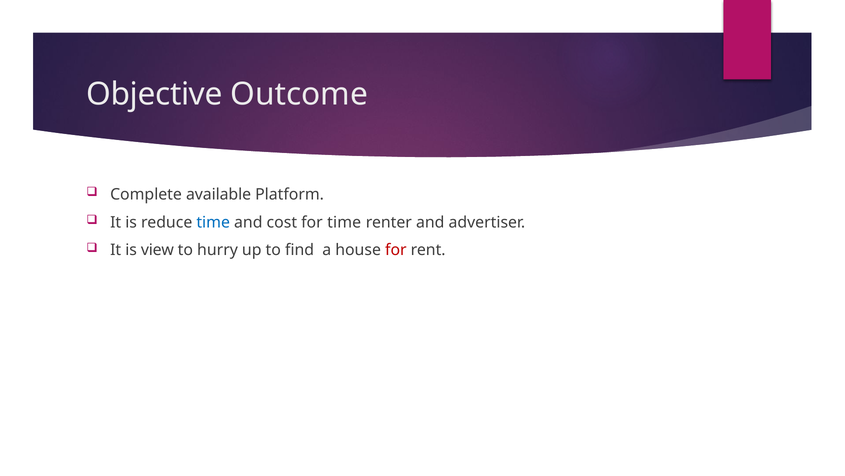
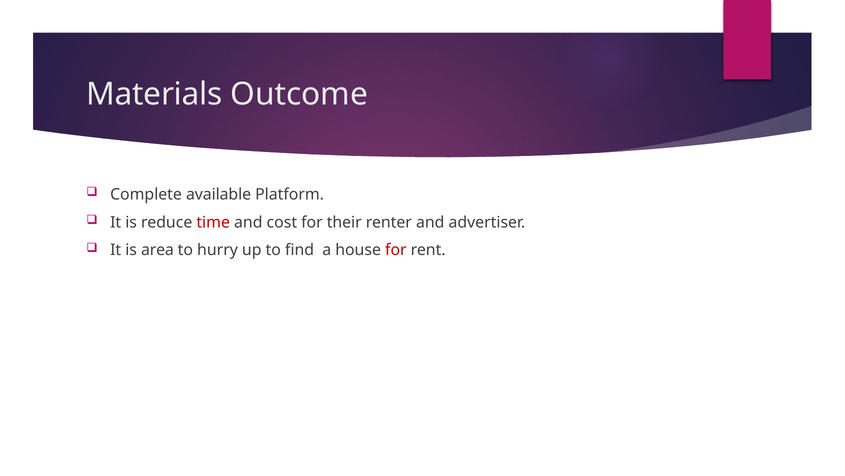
Objective: Objective -> Materials
time at (213, 222) colour: blue -> red
for time: time -> their
view: view -> area
